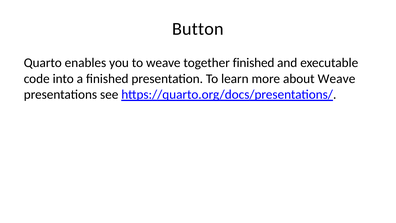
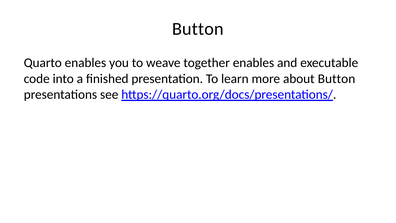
together finished: finished -> enables
about Weave: Weave -> Button
